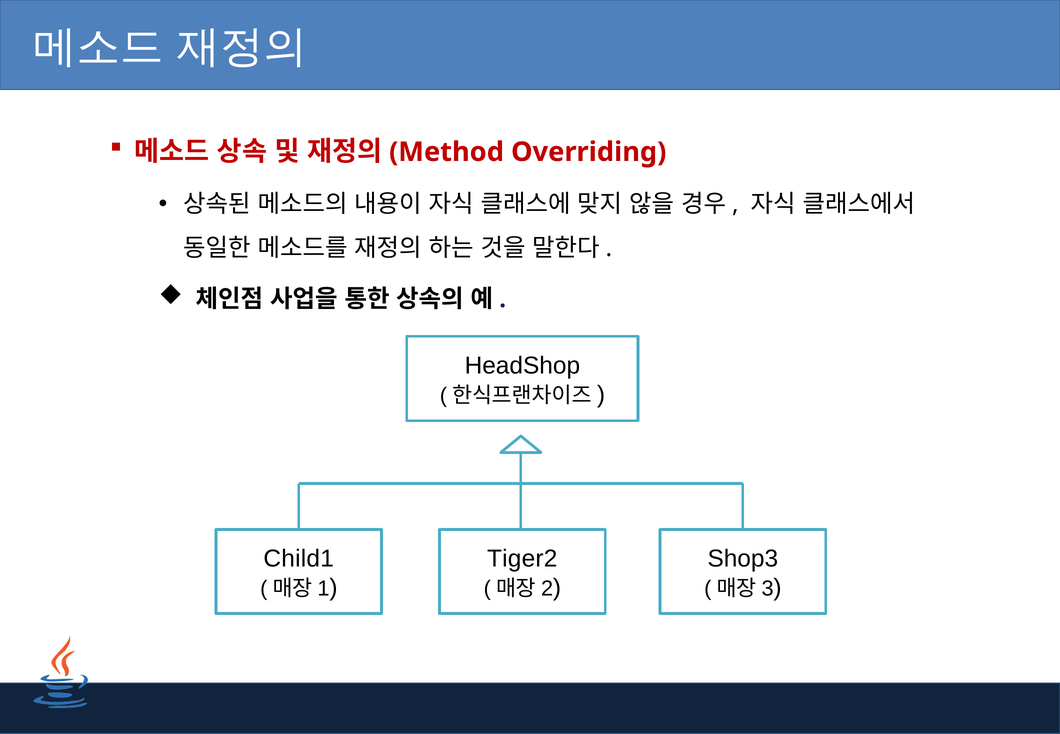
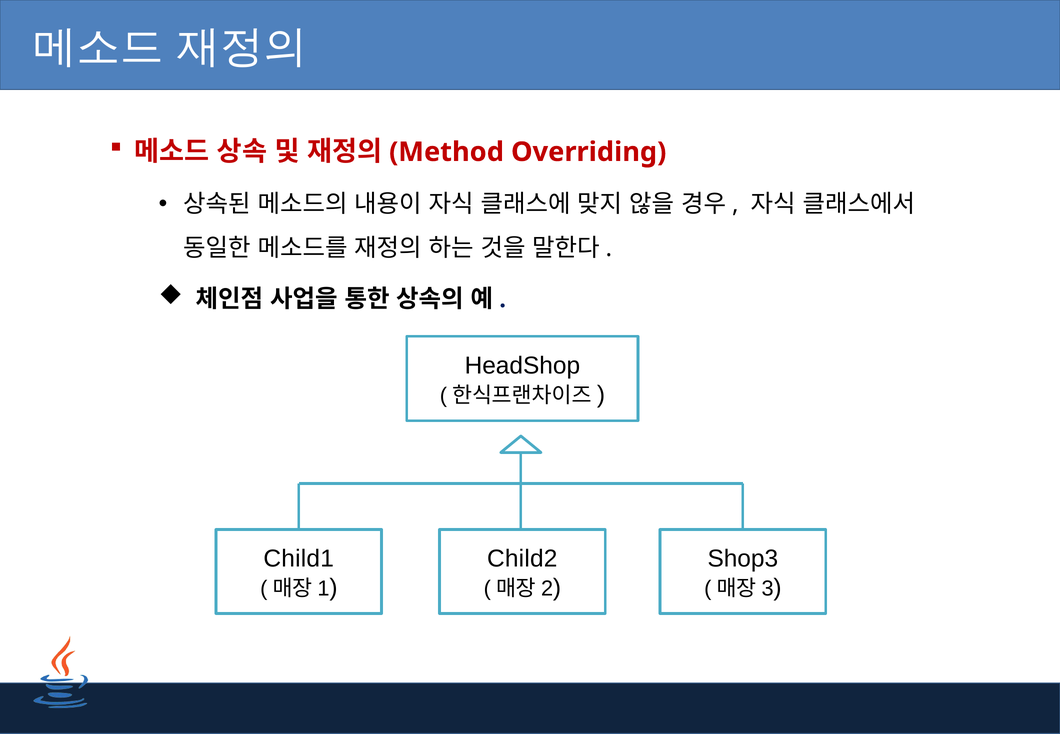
Tiger2: Tiger2 -> Child2
